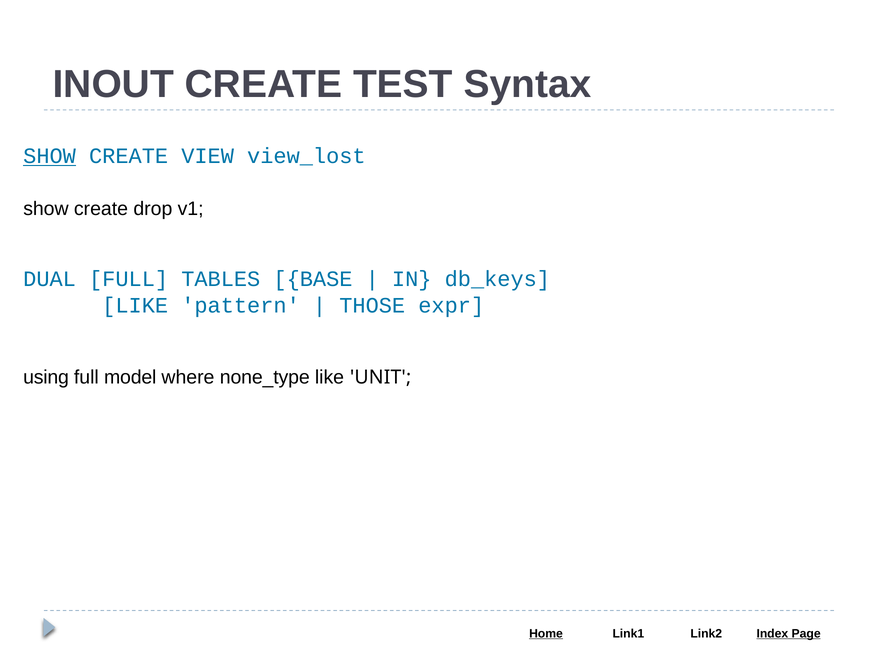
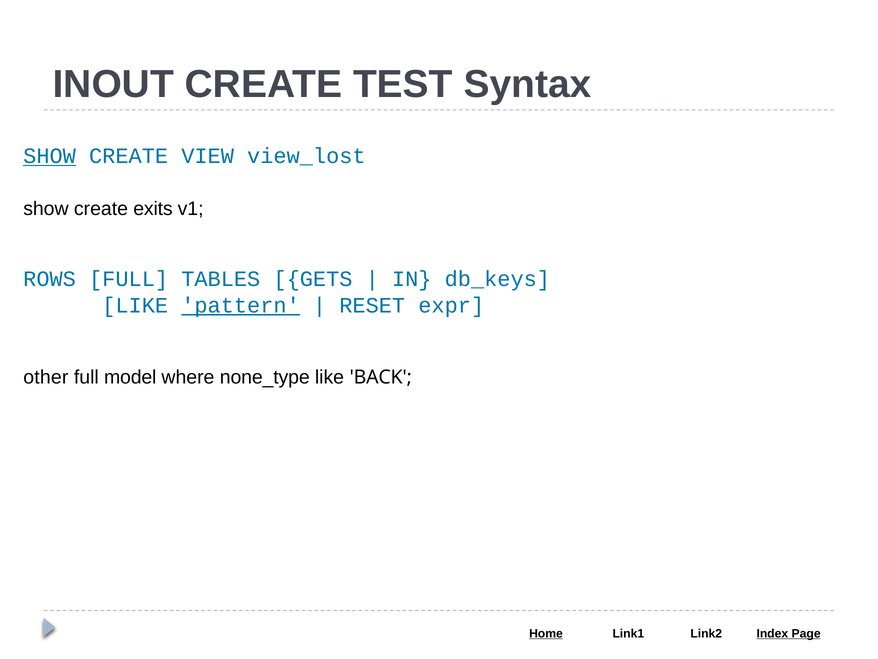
drop: drop -> exits
DUAL: DUAL -> ROWS
BASE: BASE -> GETS
pattern underline: none -> present
THOSE: THOSE -> RESET
using: using -> other
UNIT: UNIT -> BACK
